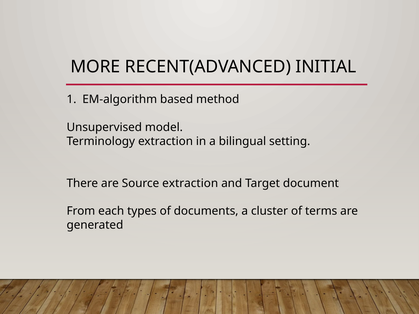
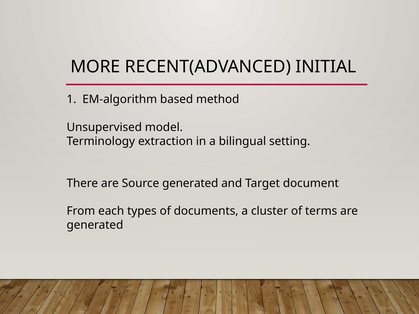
Source extraction: extraction -> generated
